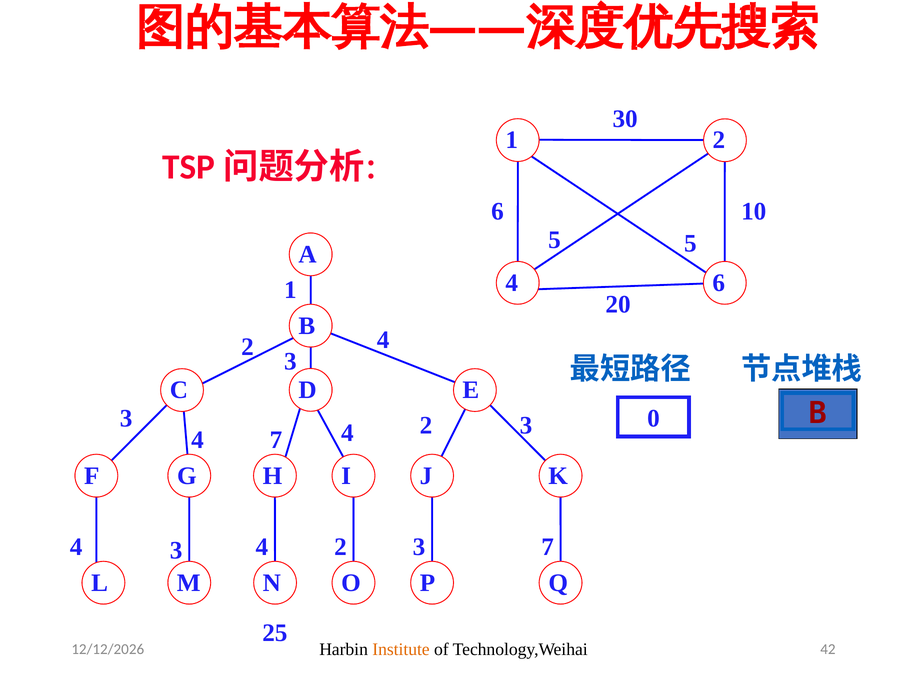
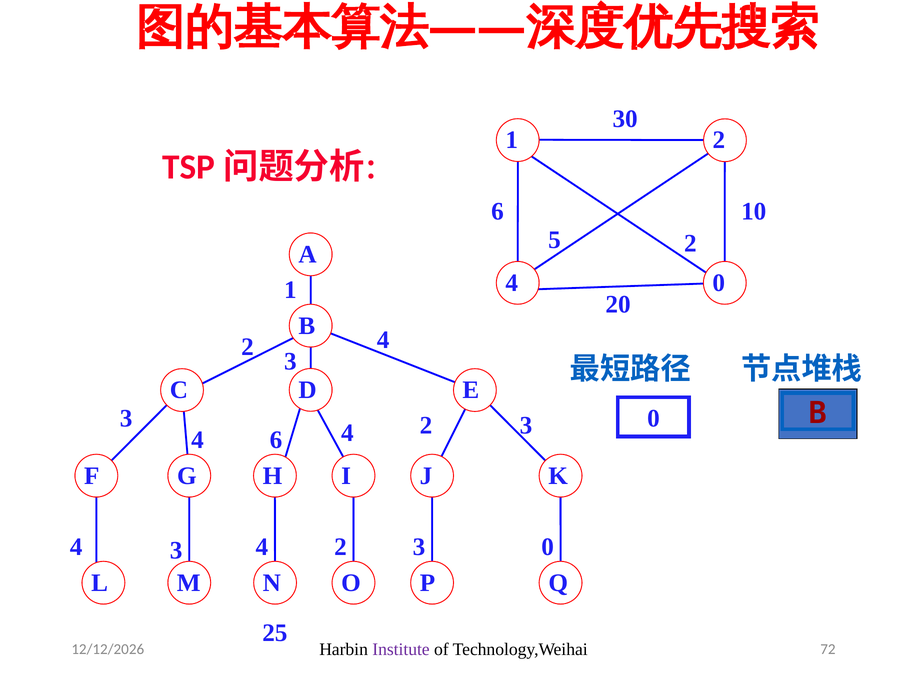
5 5: 5 -> 2
4 6: 6 -> 0
4 7: 7 -> 6
3 7: 7 -> 0
Institute colour: orange -> purple
42: 42 -> 72
